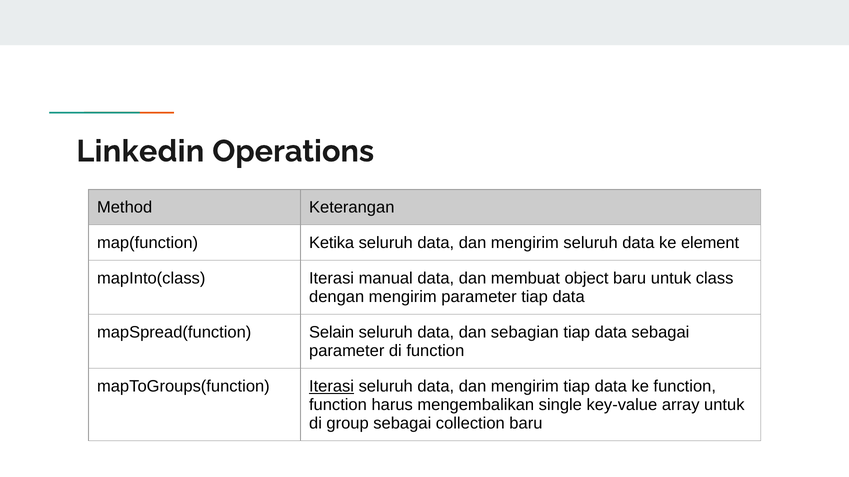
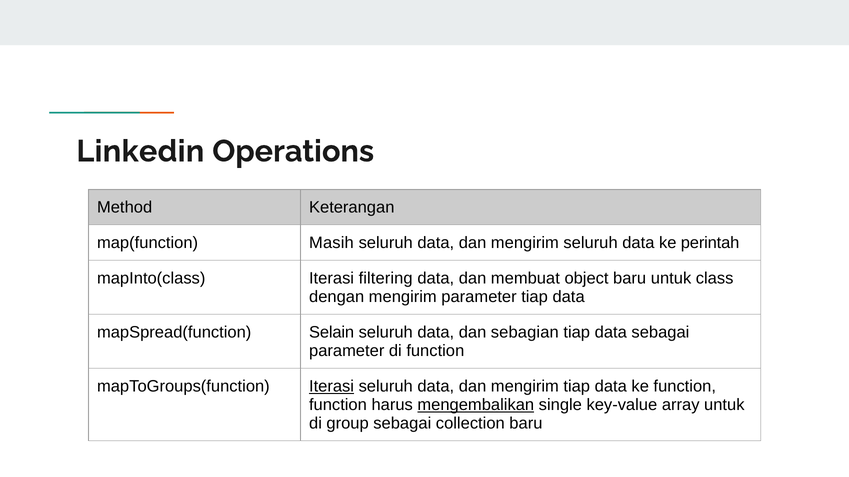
Ketika: Ketika -> Masih
element: element -> perintah
manual: manual -> filtering
mengembalikan underline: none -> present
